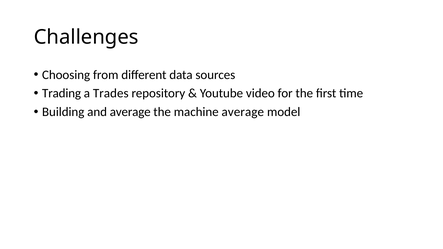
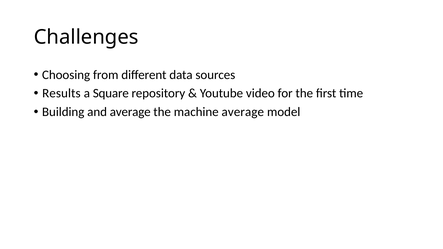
Trading: Trading -> Results
Trades: Trades -> Square
